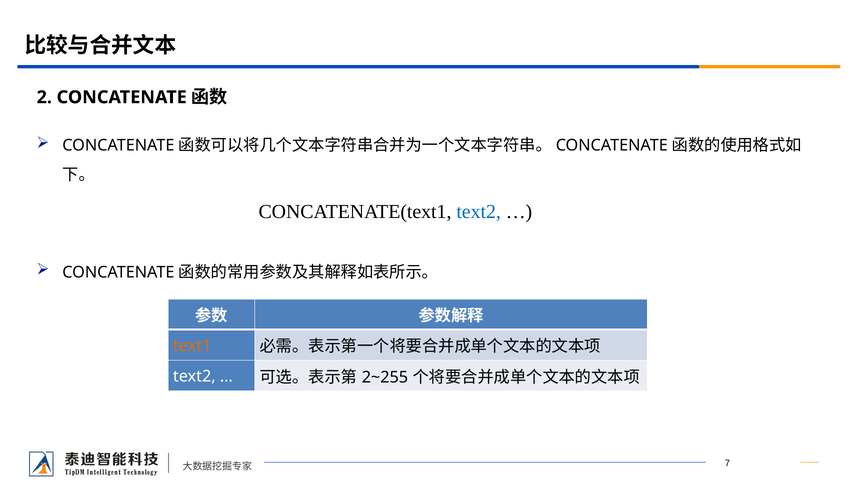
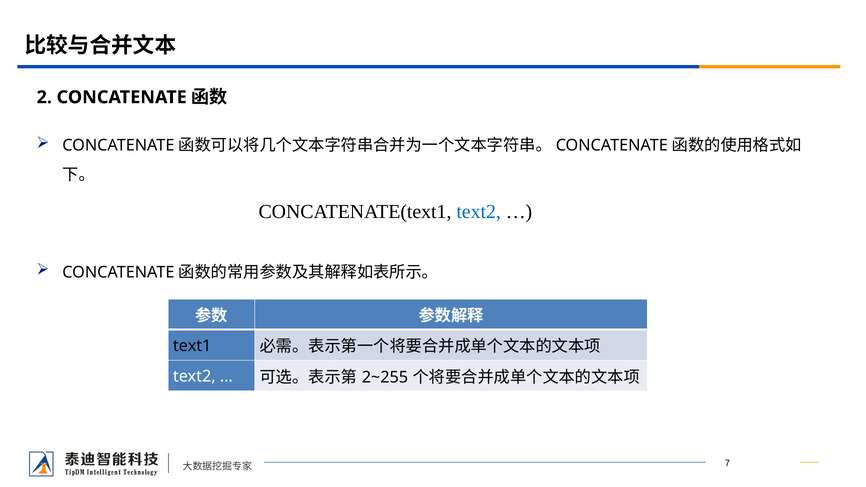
text1 colour: orange -> black
